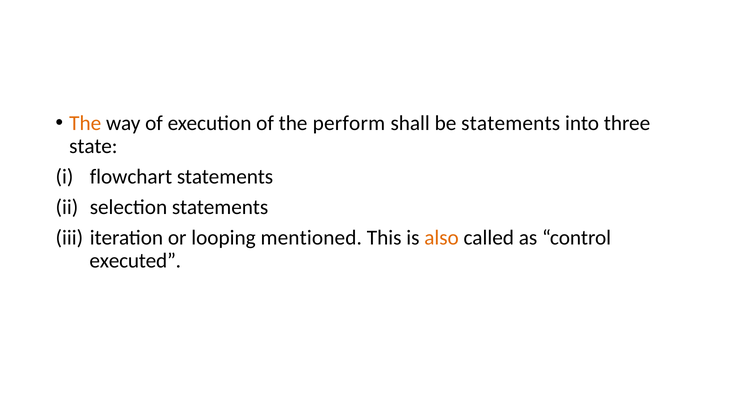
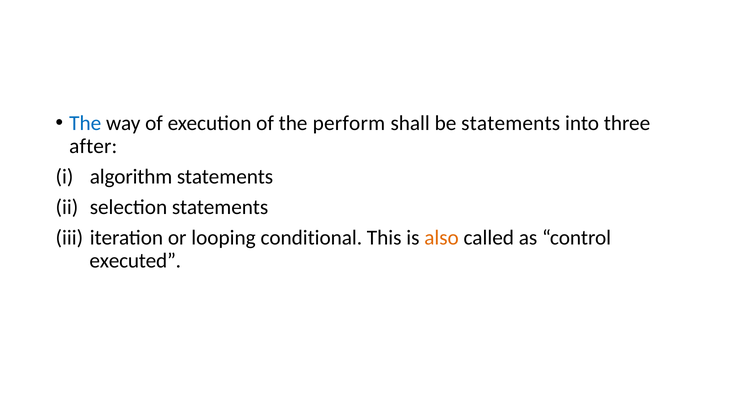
The at (85, 123) colour: orange -> blue
state: state -> after
flowchart: flowchart -> algorithm
mentioned: mentioned -> conditional
